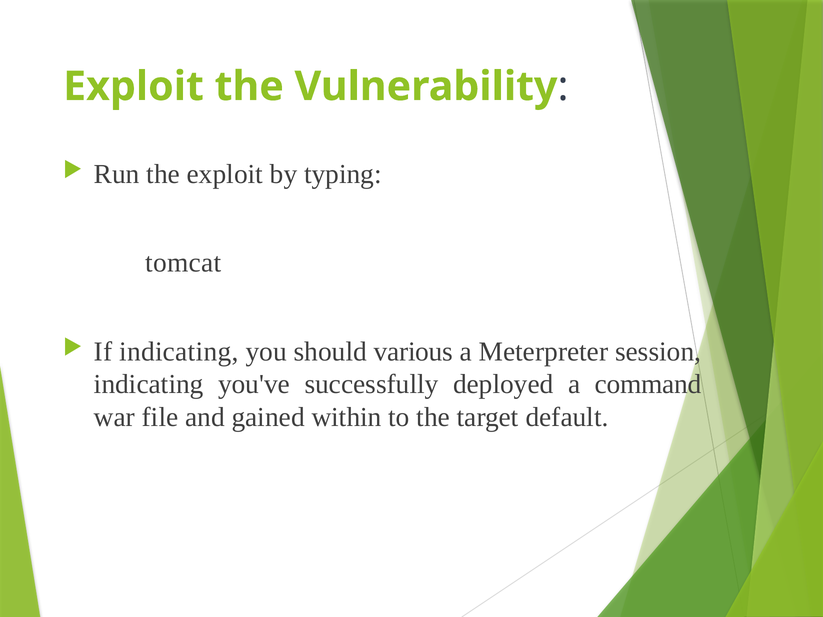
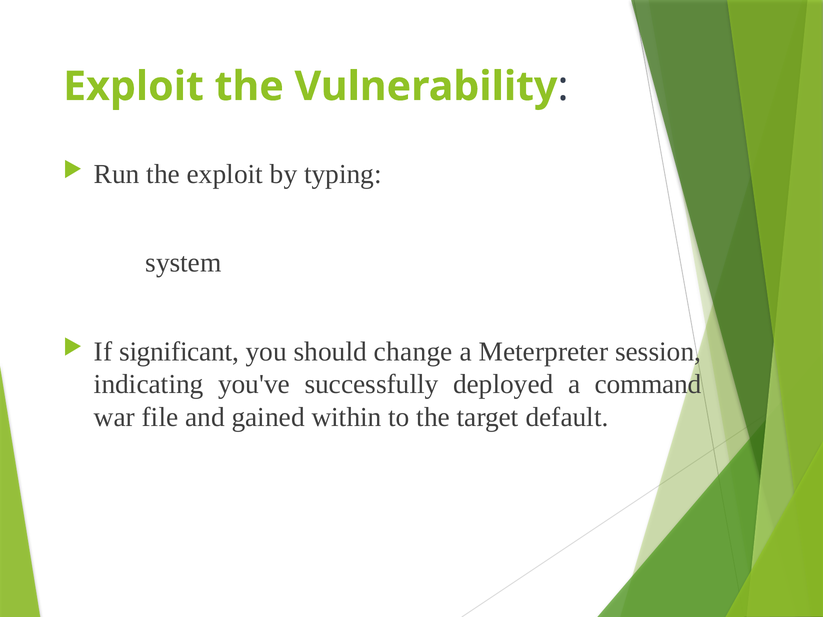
tomcat: tomcat -> system
If indicating: indicating -> significant
various: various -> change
